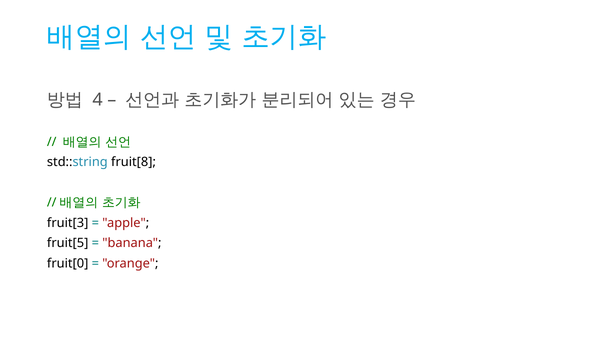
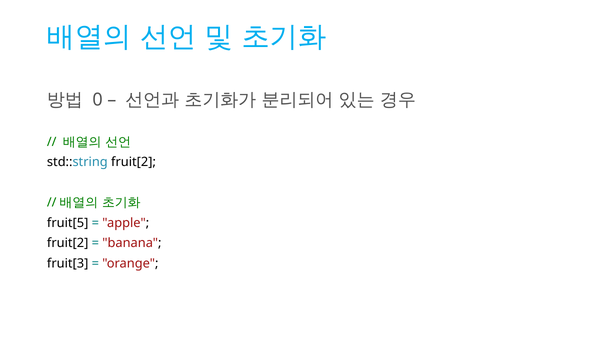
4: 4 -> 0
std::string fruit[8: fruit[8 -> fruit[2
fruit[3: fruit[3 -> fruit[5
fruit[5 at (68, 244): fruit[5 -> fruit[2
fruit[0: fruit[0 -> fruit[3
